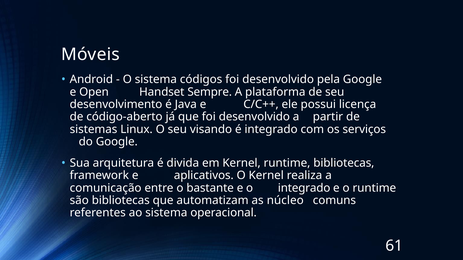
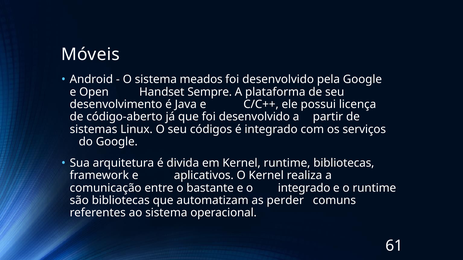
códigos: códigos -> meados
visando: visando -> códigos
núcleo: núcleo -> perder
